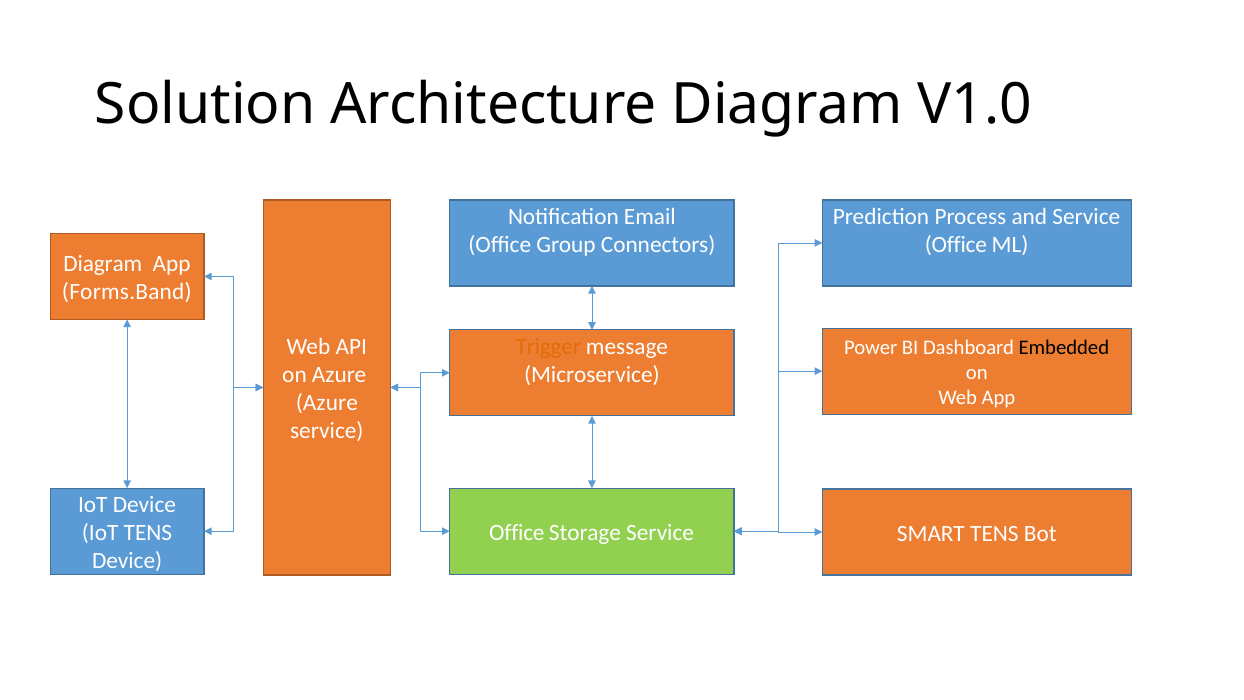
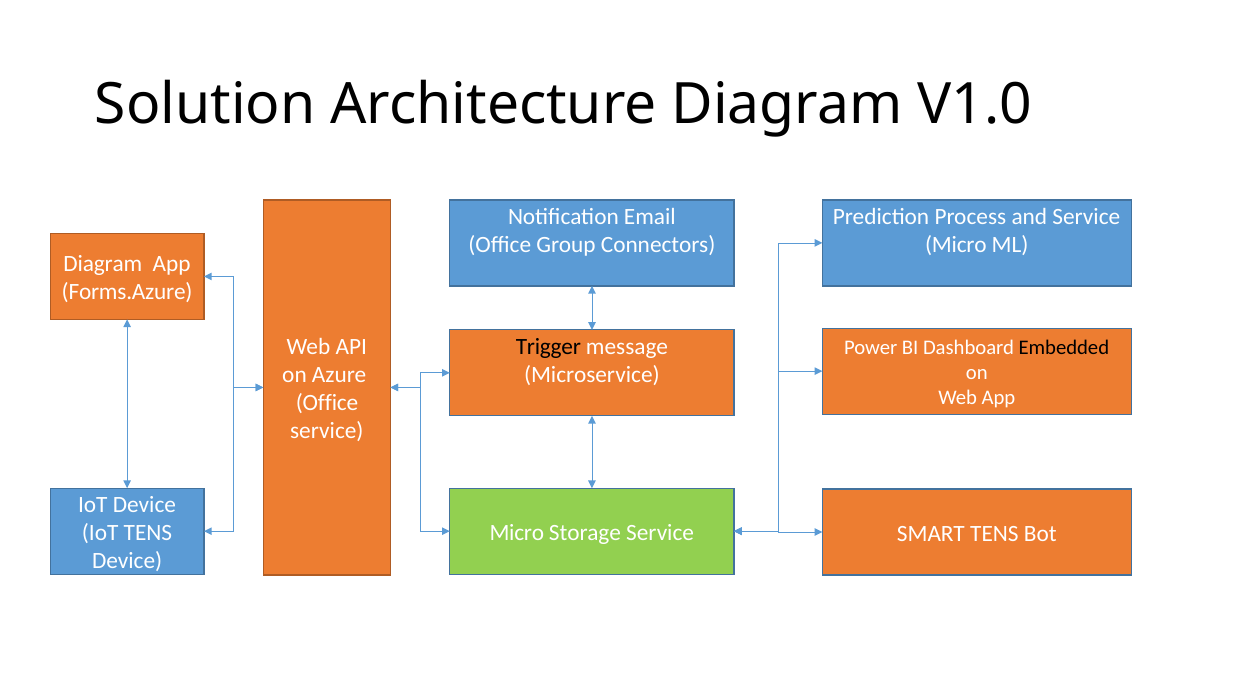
Office at (956, 244): Office -> Micro
Forms.Band: Forms.Band -> Forms.Azure
Trigger colour: orange -> black
Azure at (327, 403): Azure -> Office
Office at (517, 533): Office -> Micro
